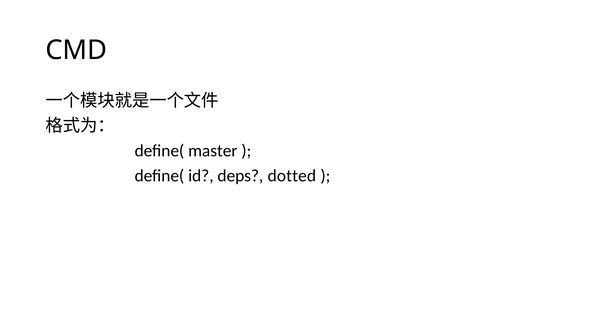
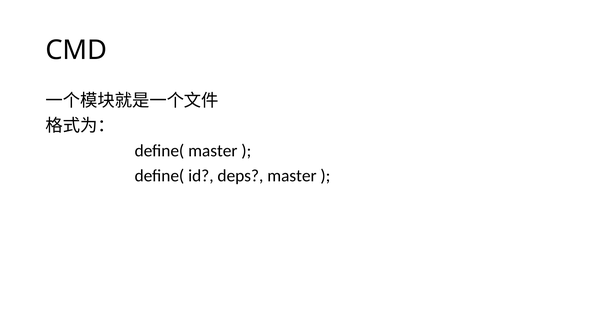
deps dotted: dotted -> master
